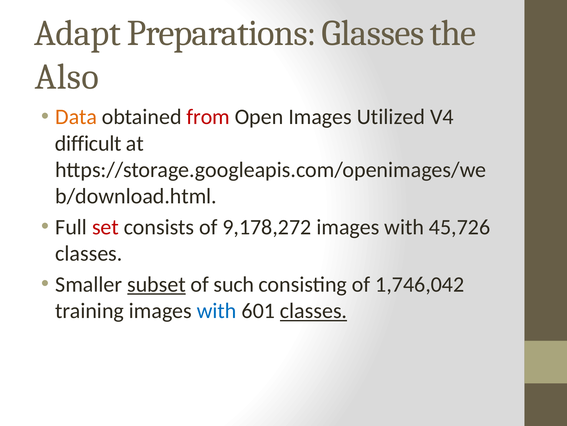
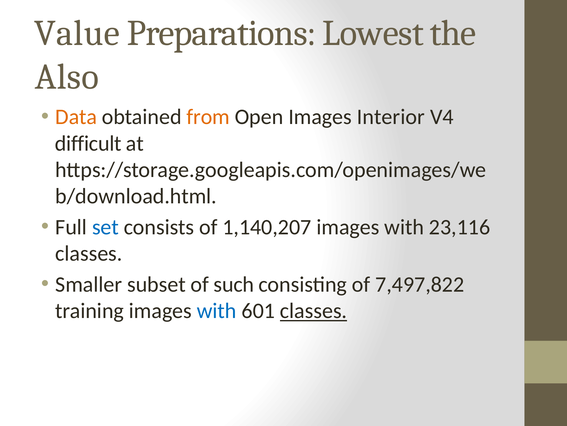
Adapt: Adapt -> Value
Glasses: Glasses -> Lowest
from colour: red -> orange
Utilized: Utilized -> Interior
set colour: red -> blue
9,178,272: 9,178,272 -> 1,140,207
45,726: 45,726 -> 23,116
subset underline: present -> none
1,746,042: 1,746,042 -> 7,497,822
